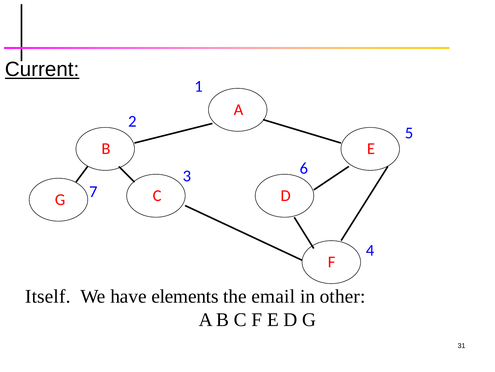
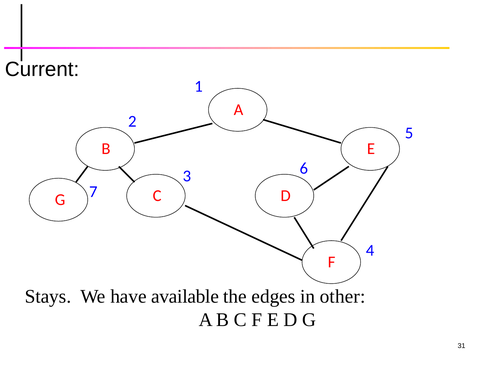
Current underline: present -> none
Itself: Itself -> Stays
elements: elements -> available
email: email -> edges
